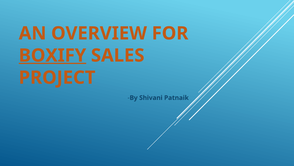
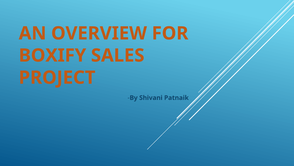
BOXIFY underline: present -> none
